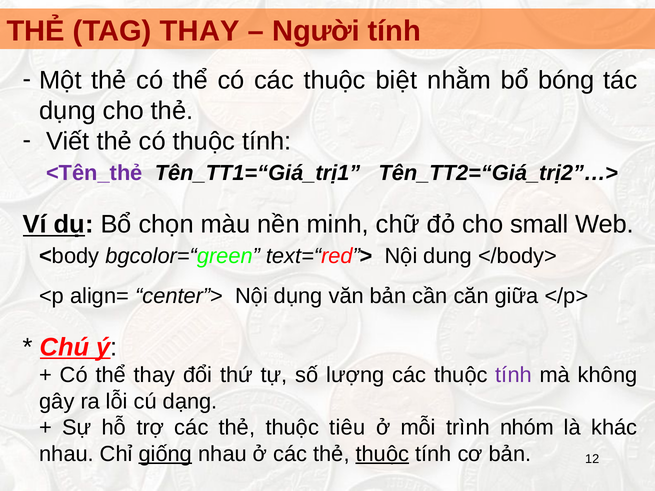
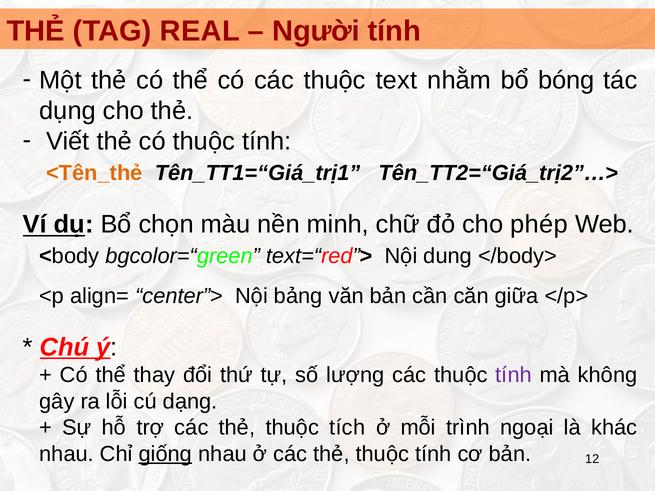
TAG THAY: THAY -> REAL
biệt: biệt -> text
<Tên_thẻ colour: purple -> orange
small: small -> phép
Nội dụng: dụng -> bảng
tiêu: tiêu -> tích
nhóm: nhóm -> ngoại
thuộc at (382, 454) underline: present -> none
